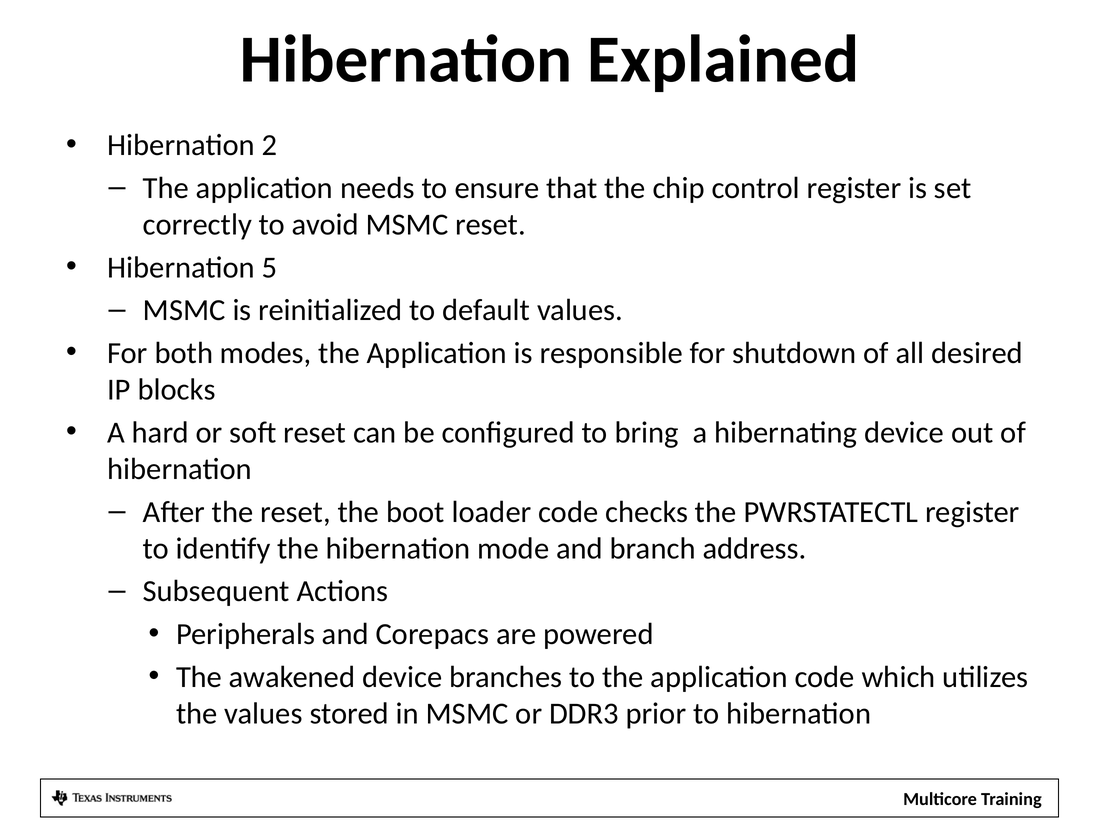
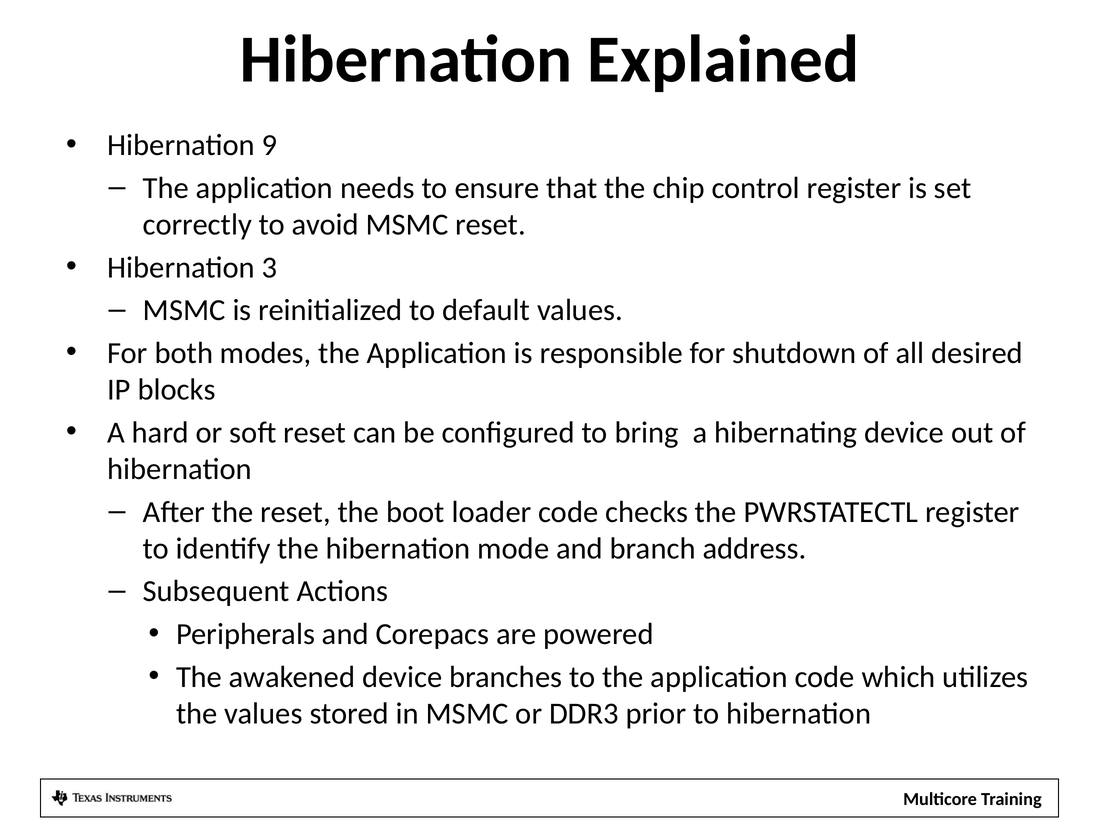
2: 2 -> 9
5: 5 -> 3
